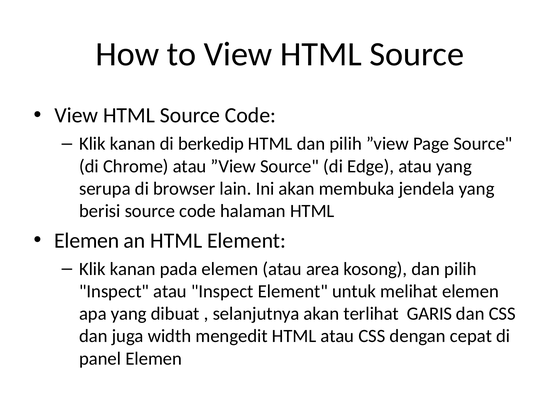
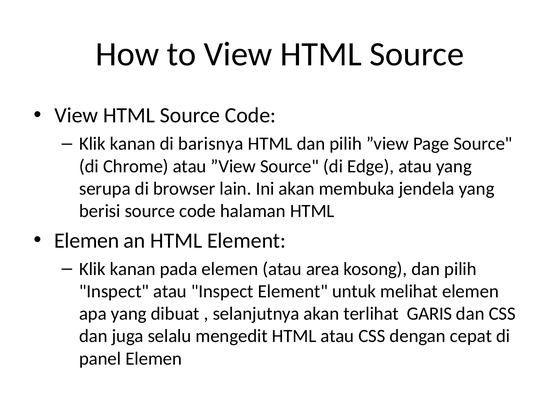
berkedip: berkedip -> barisnya
width: width -> selalu
